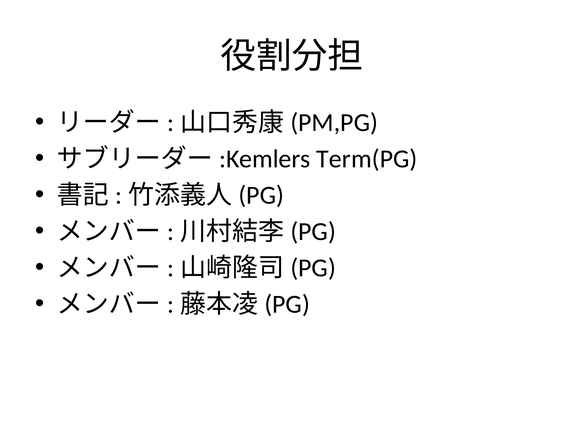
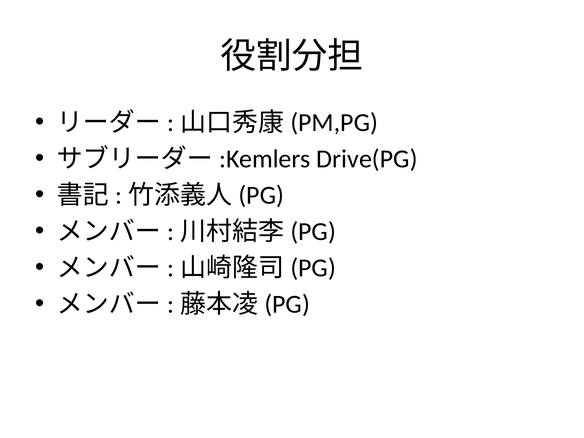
Term(PG: Term(PG -> Drive(PG
